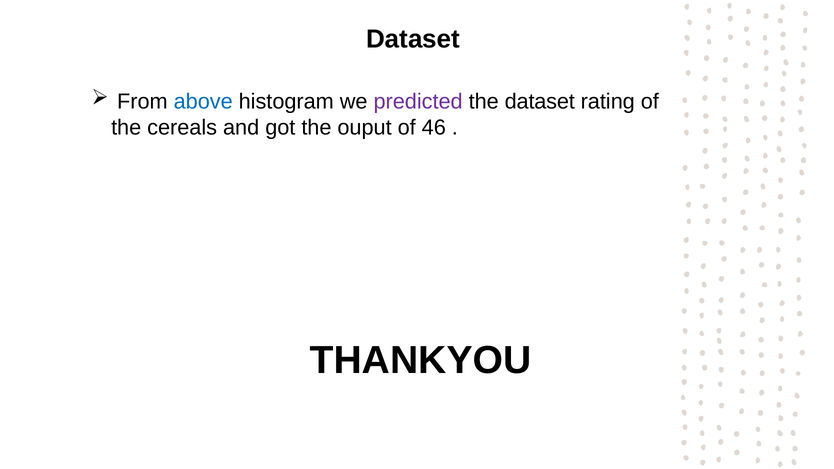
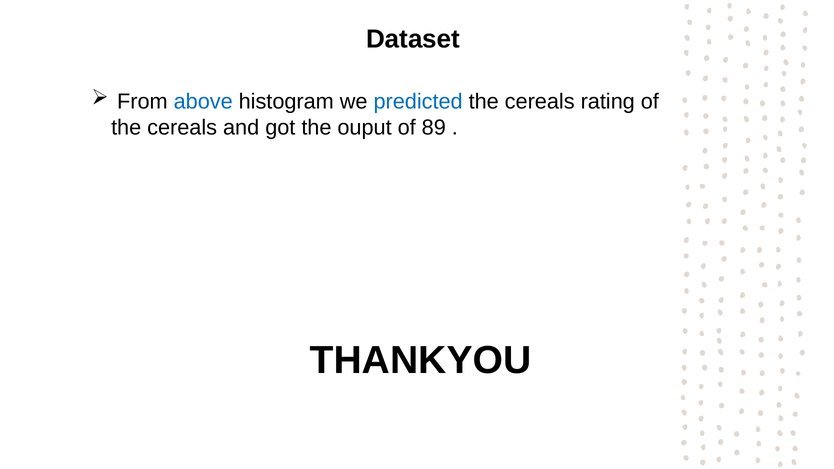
predicted colour: purple -> blue
dataset at (540, 101): dataset -> cereals
46: 46 -> 89
